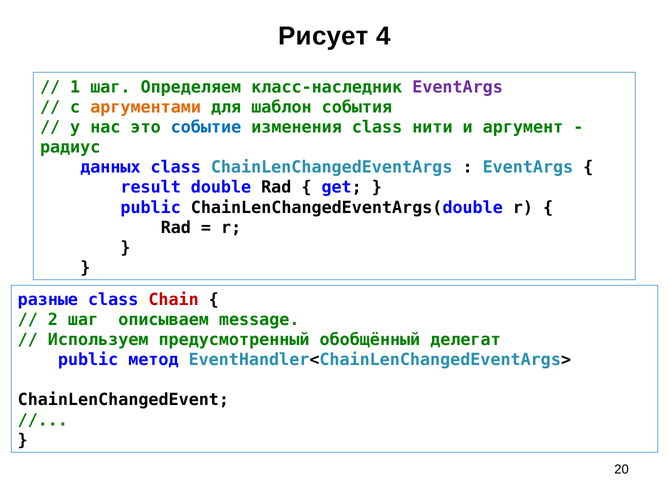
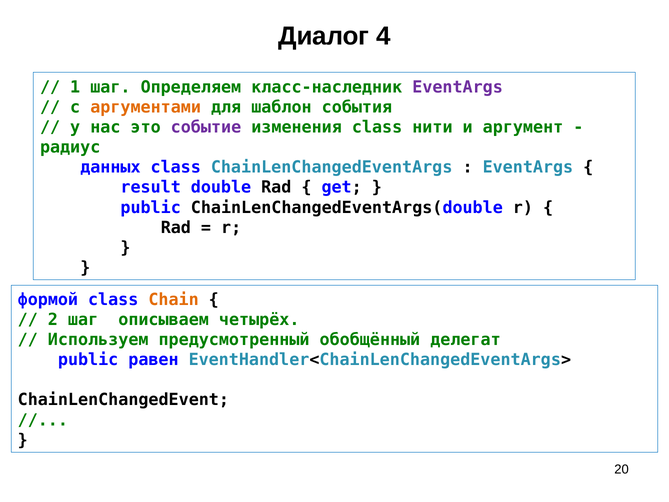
Рисует: Рисует -> Диалог
событие colour: blue -> purple
разные: разные -> формой
Chain colour: red -> orange
message: message -> четырёх
метод: метод -> равен
